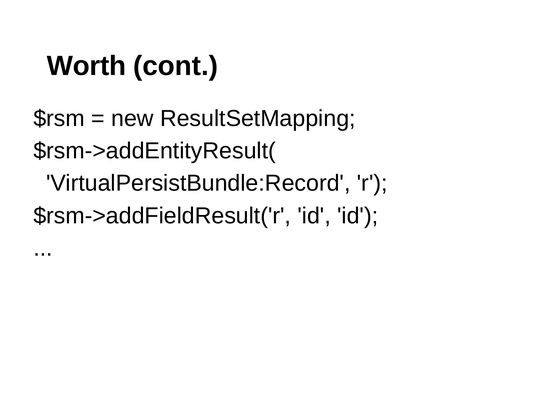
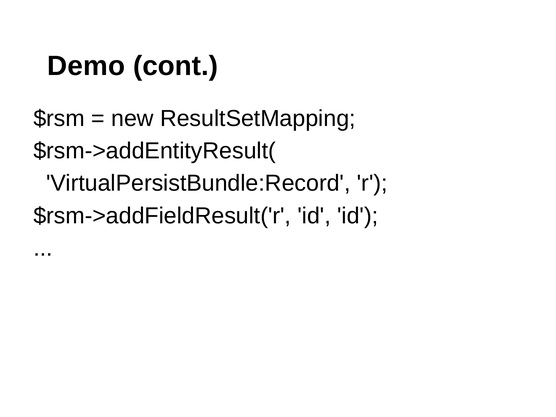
Worth: Worth -> Demo
